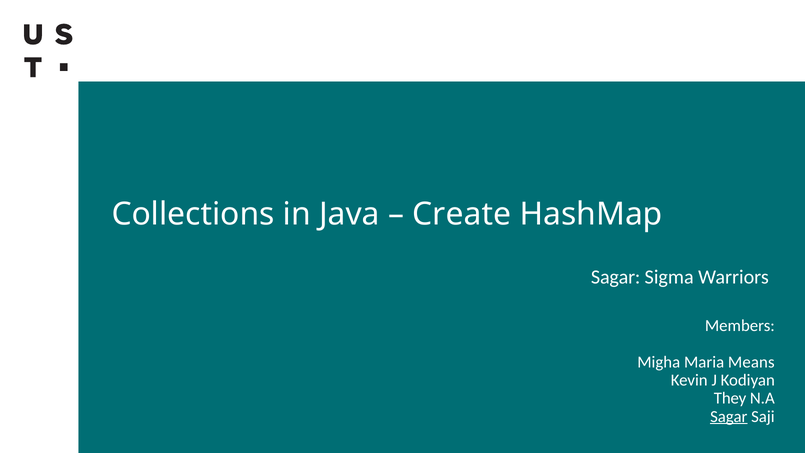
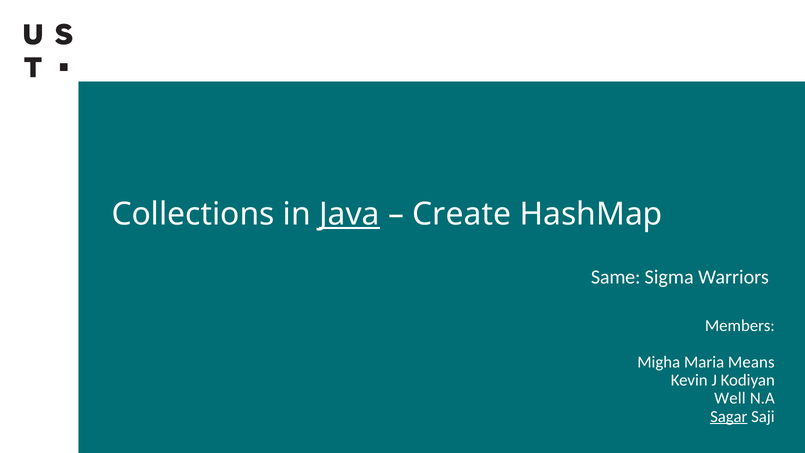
Java underline: none -> present
Sagar at (616, 277): Sagar -> Same
They: They -> Well
